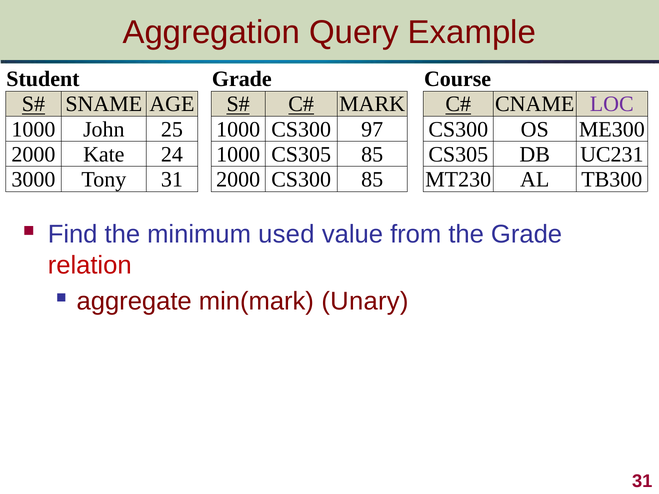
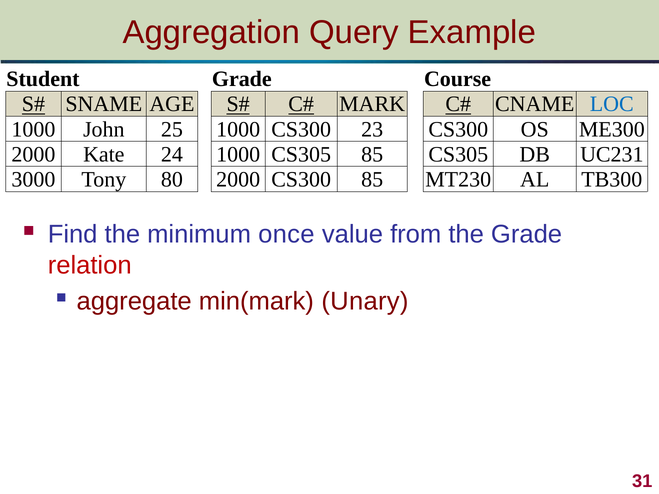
LOC colour: purple -> blue
97: 97 -> 23
Tony 31: 31 -> 80
used: used -> once
